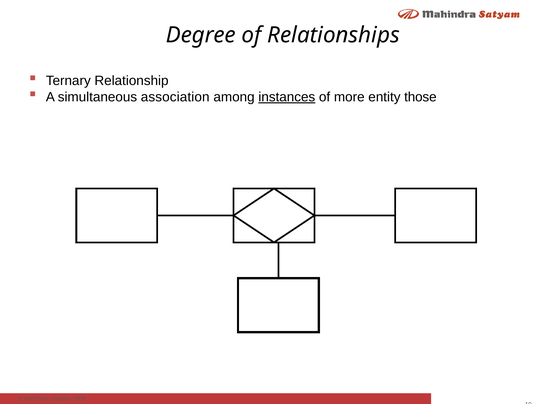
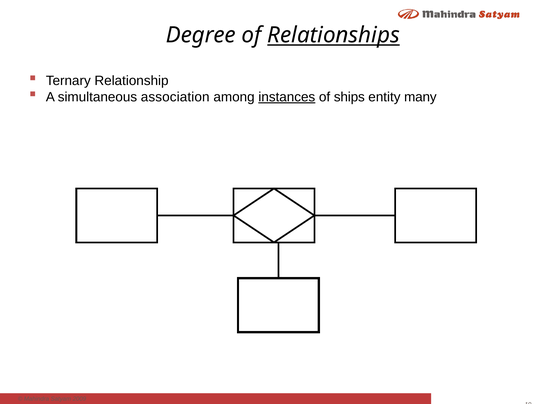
Relationships underline: none -> present
more: more -> ships
those: those -> many
